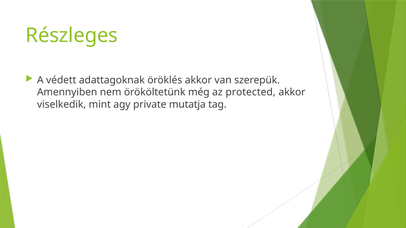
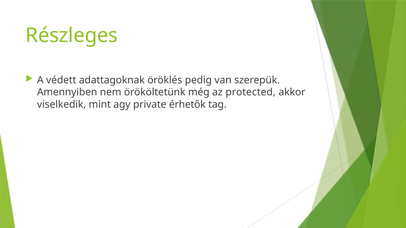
öröklés akkor: akkor -> pedig
mutatja: mutatja -> érhetők
